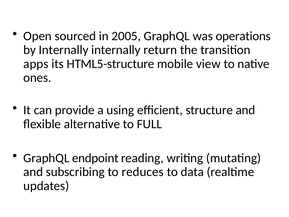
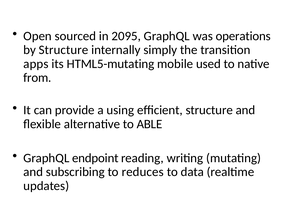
2005: 2005 -> 2095
by Internally: Internally -> Structure
return: return -> simply
HTML5-structure: HTML5-structure -> HTML5-mutating
view: view -> used
ones: ones -> from
FULL: FULL -> ABLE
